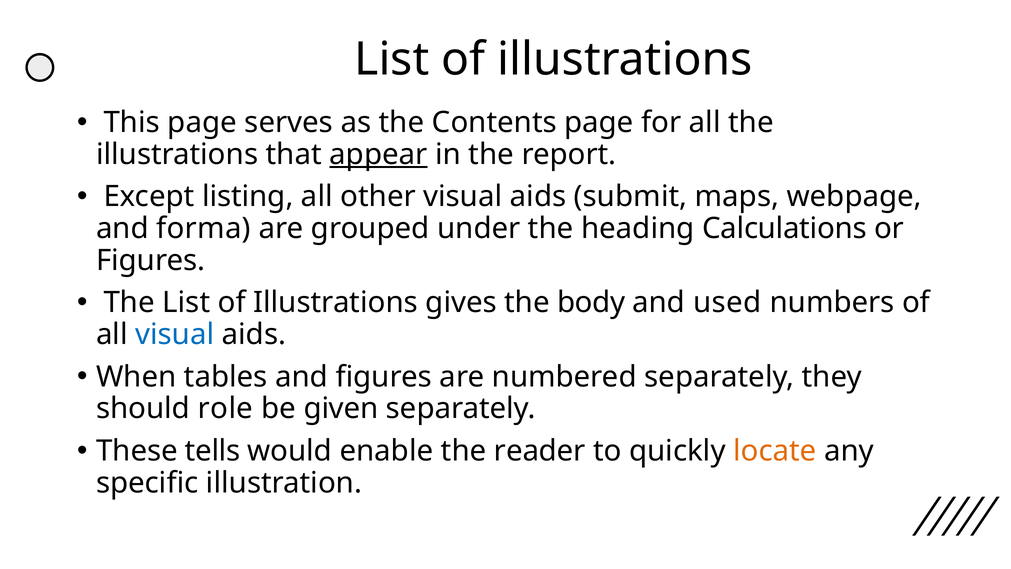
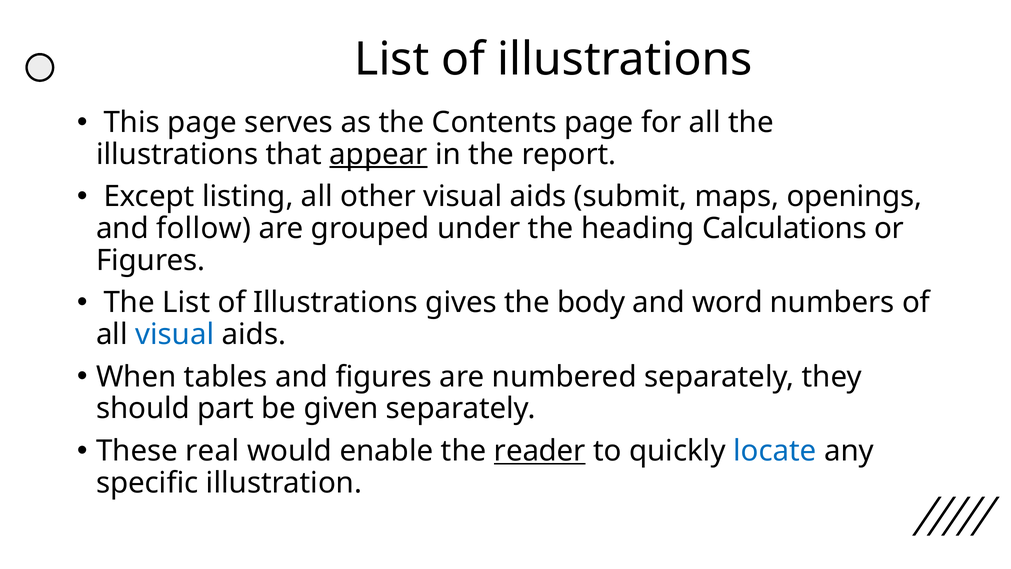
webpage: webpage -> openings
forma: forma -> follow
used: used -> word
role: role -> part
tells: tells -> real
reader underline: none -> present
locate colour: orange -> blue
